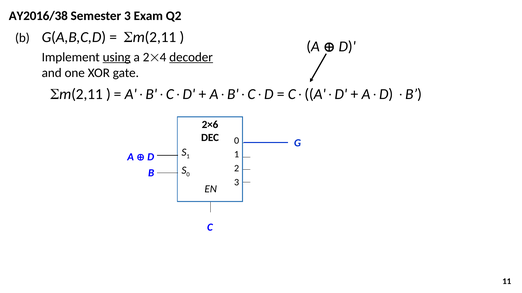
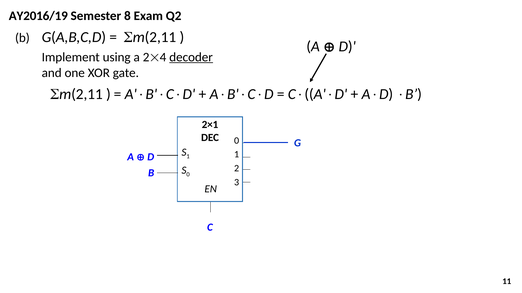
AY2016/38: AY2016/38 -> AY2016/19
Semester 3: 3 -> 8
using underline: present -> none
2×6: 2×6 -> 2×1
